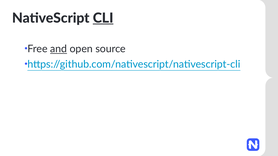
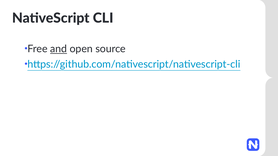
CLI underline: present -> none
